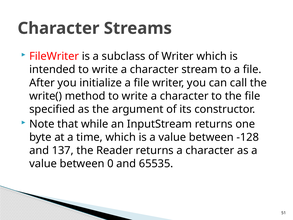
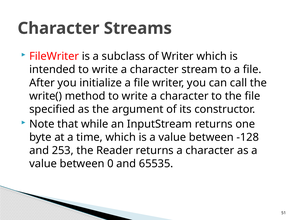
137: 137 -> 253
